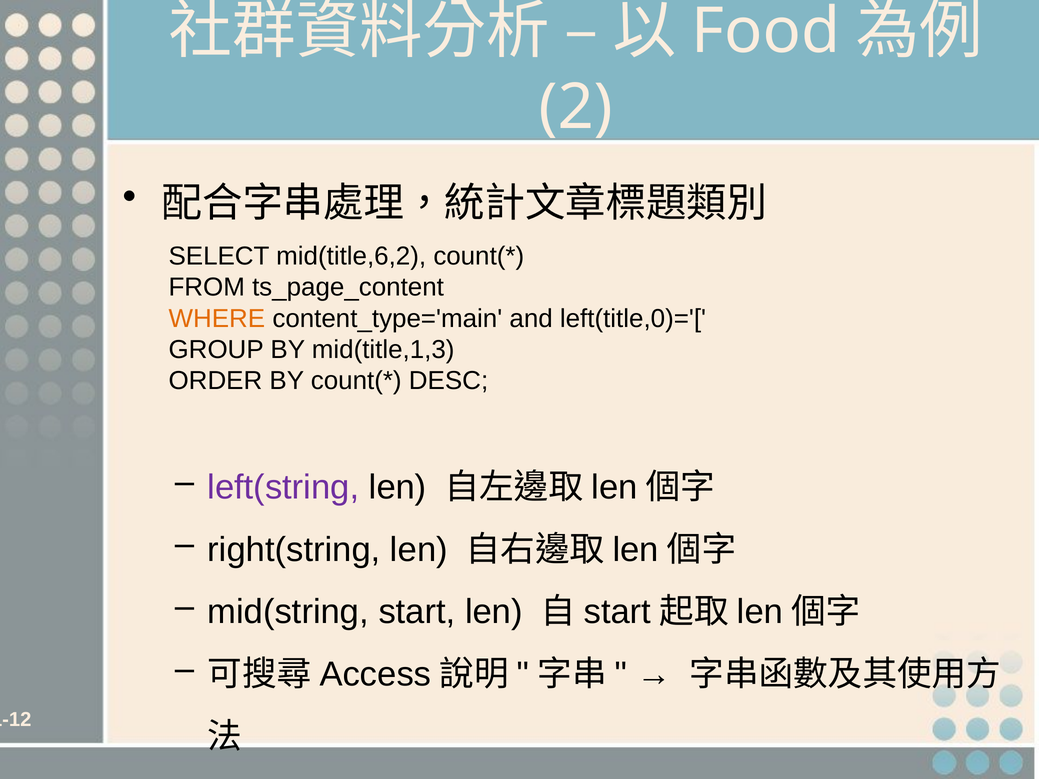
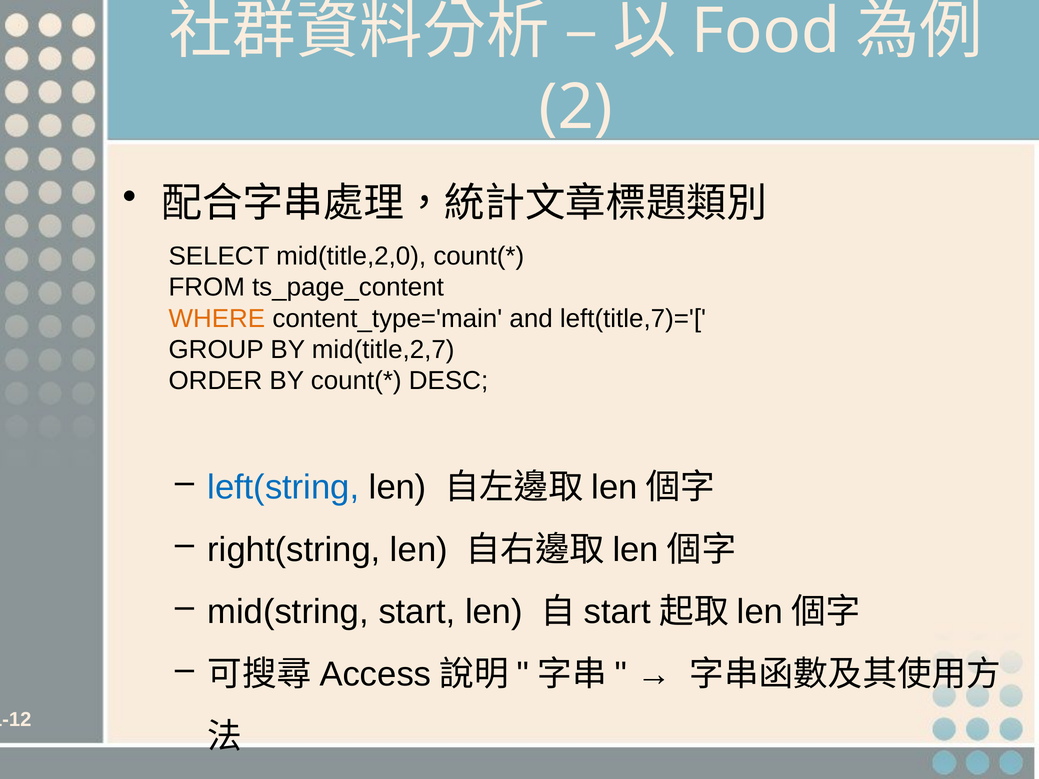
mid(title,6,2: mid(title,6,2 -> mid(title,2,0
left(title,0)='[: left(title,0)='[ -> left(title,7)='[
mid(title,1,3: mid(title,1,3 -> mid(title,2,7
left(string colour: purple -> blue
